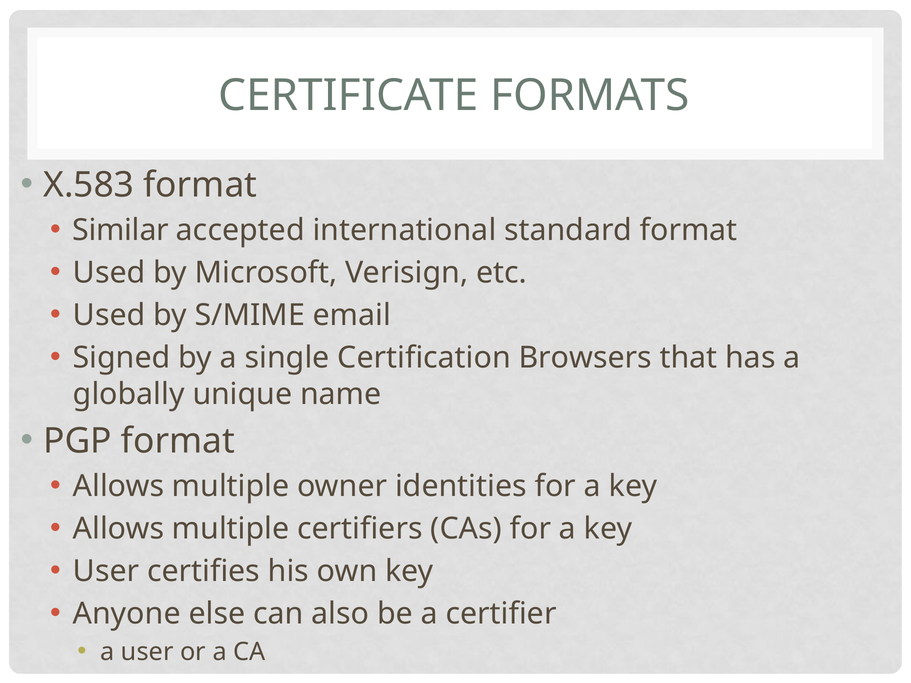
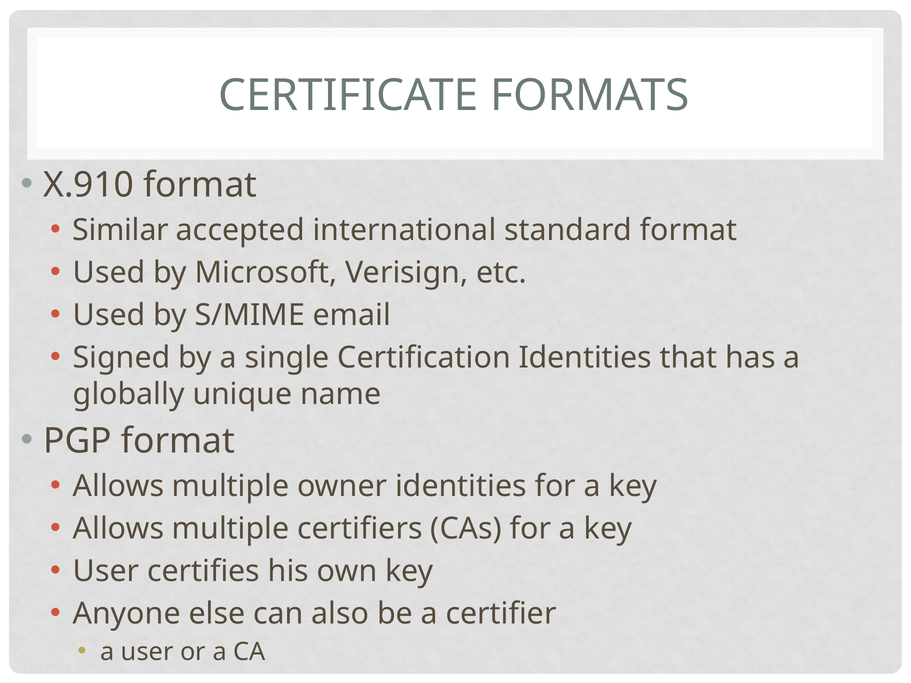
X.583: X.583 -> X.910
Certification Browsers: Browsers -> Identities
